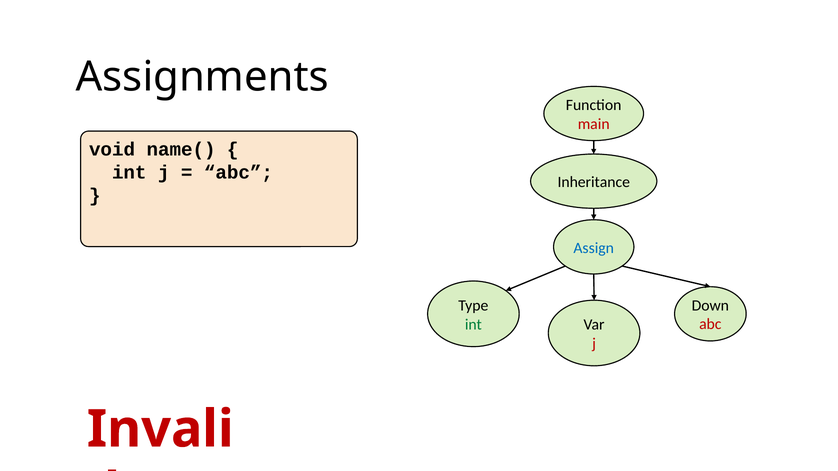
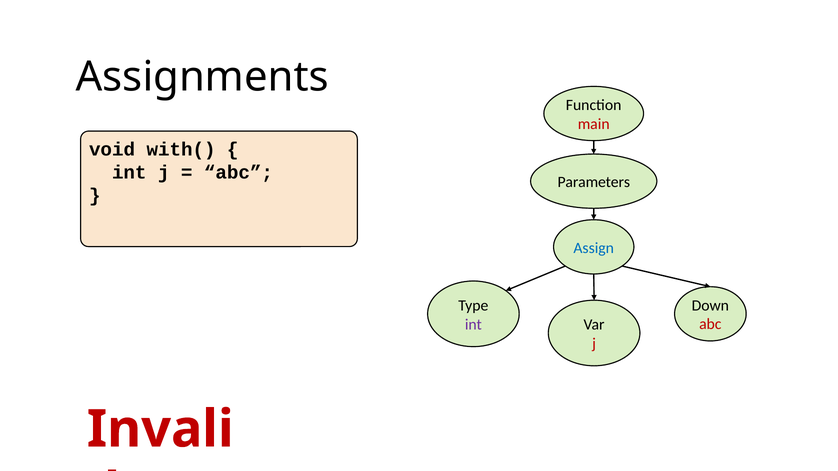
name(: name( -> with(
Inheritance: Inheritance -> Parameters
int at (473, 325) colour: green -> purple
